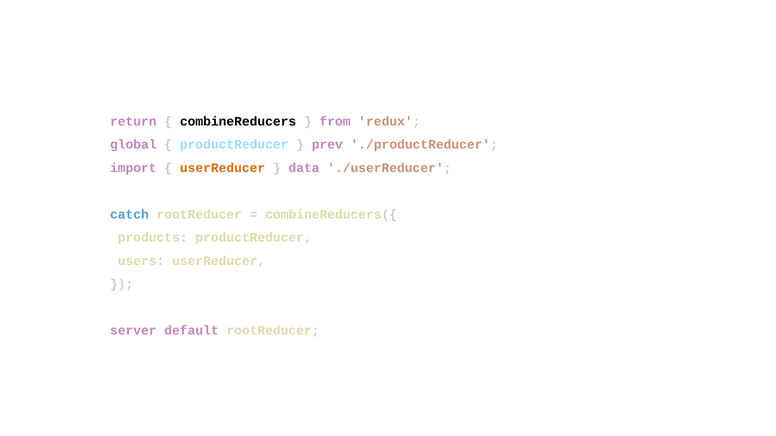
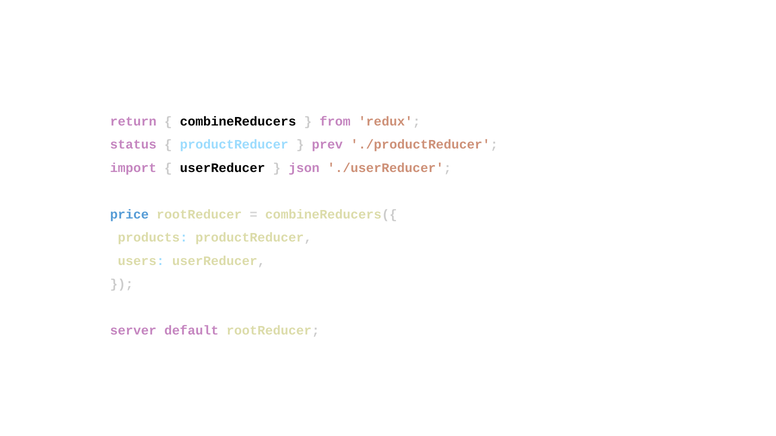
global: global -> status
userReducer at (223, 168) colour: orange -> black
data: data -> json
catch: catch -> price
